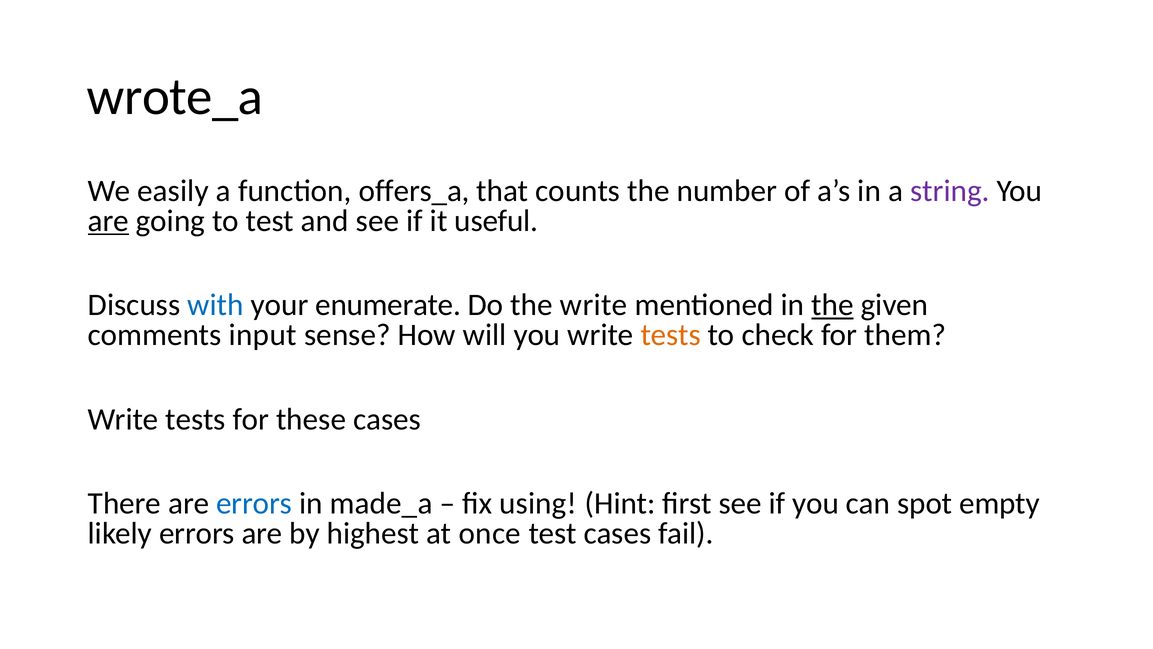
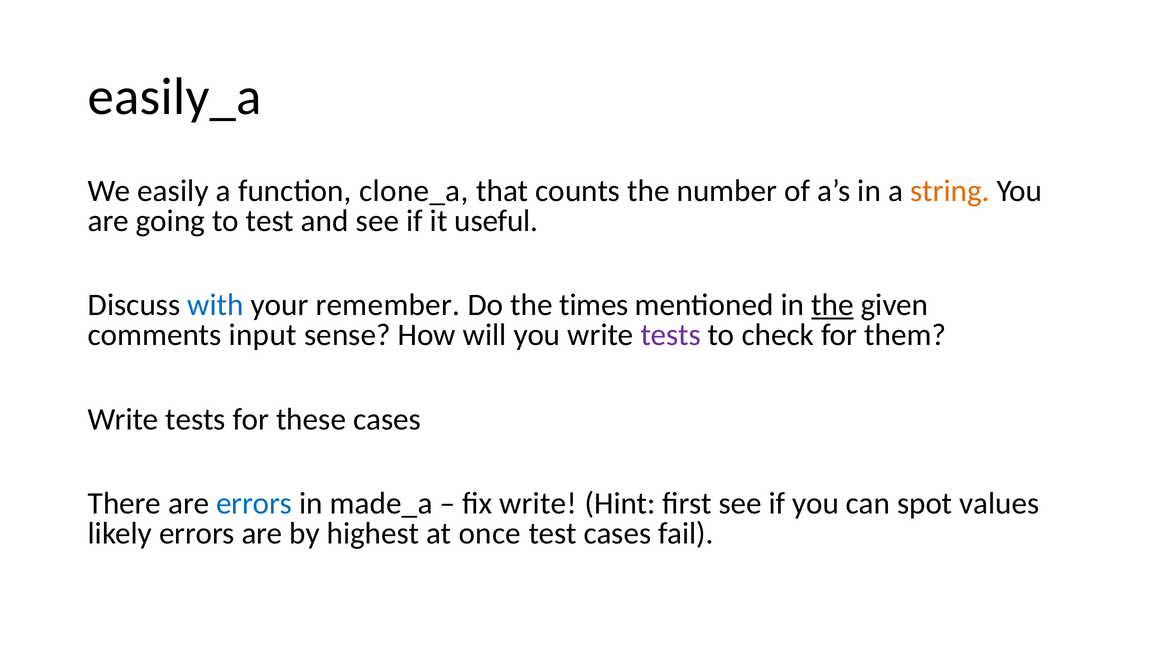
wrote_a: wrote_a -> easily_a
offers_a: offers_a -> clone_a
string colour: purple -> orange
are at (108, 221) underline: present -> none
enumerate: enumerate -> remember
the write: write -> times
tests at (671, 335) colour: orange -> purple
fix using: using -> write
empty: empty -> values
